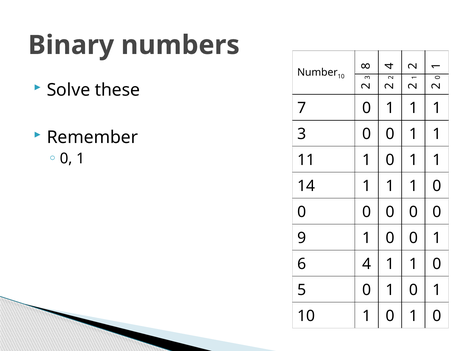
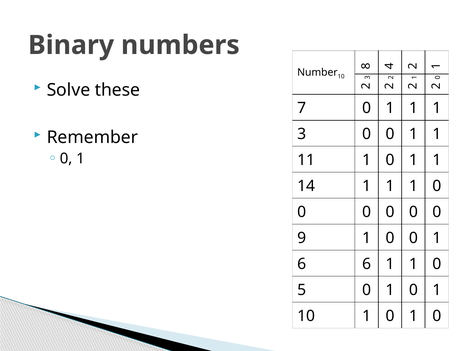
6 4: 4 -> 6
